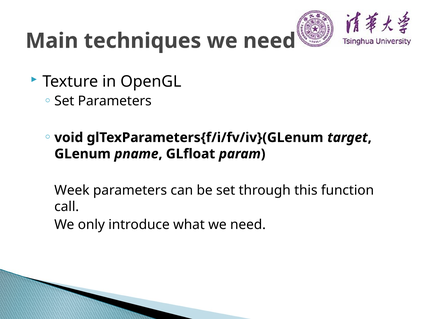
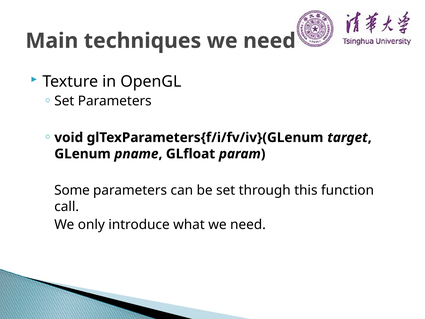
Week: Week -> Some
